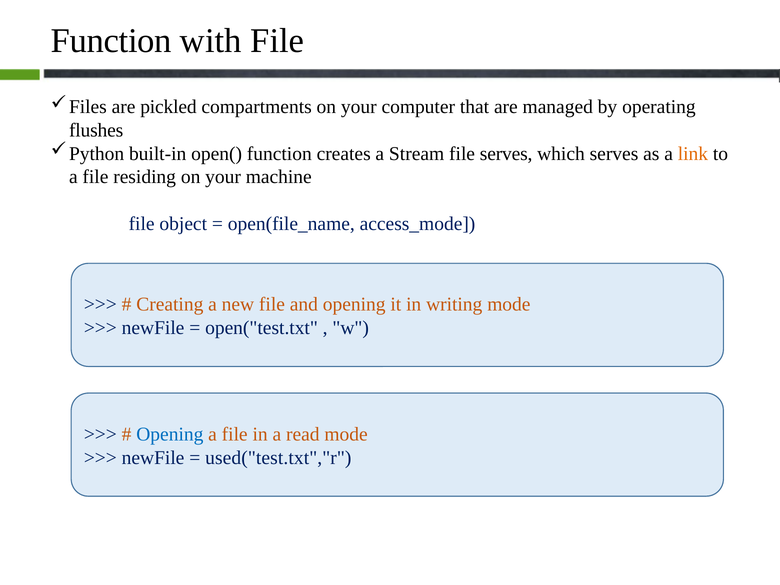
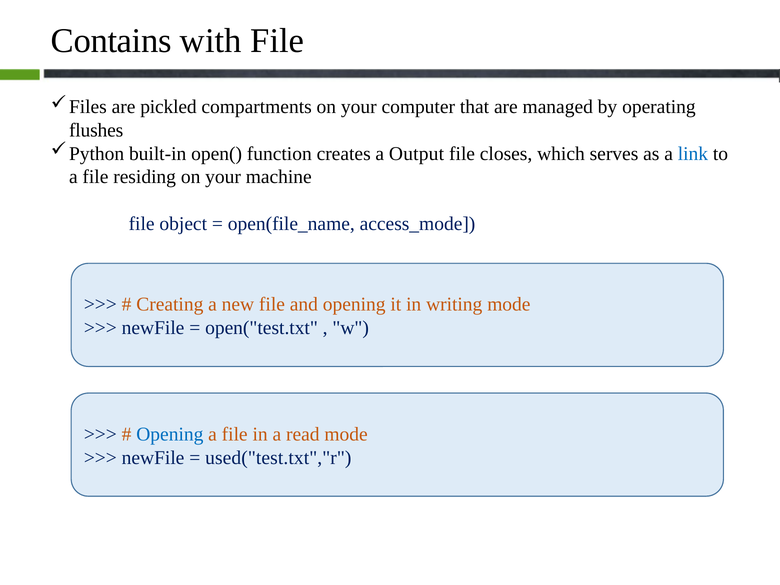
Function at (111, 41): Function -> Contains
Stream: Stream -> Output
file serves: serves -> closes
link colour: orange -> blue
